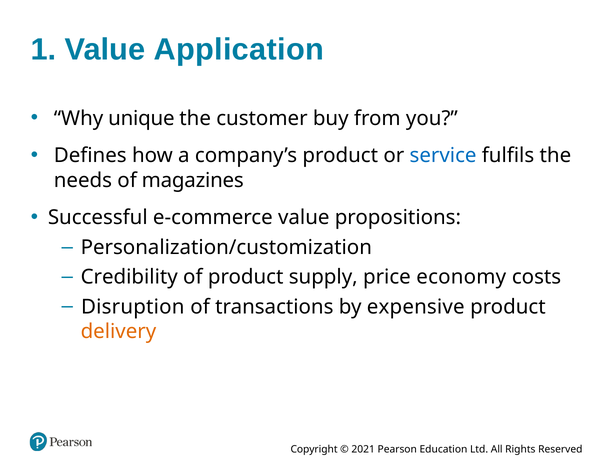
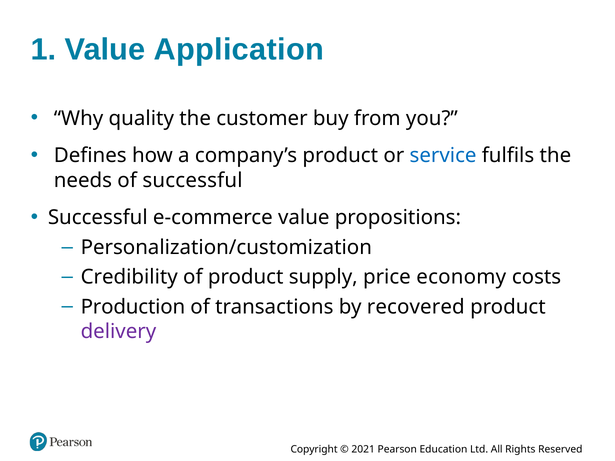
unique: unique -> quality
of magazines: magazines -> successful
Disruption: Disruption -> Production
expensive: expensive -> recovered
delivery colour: orange -> purple
